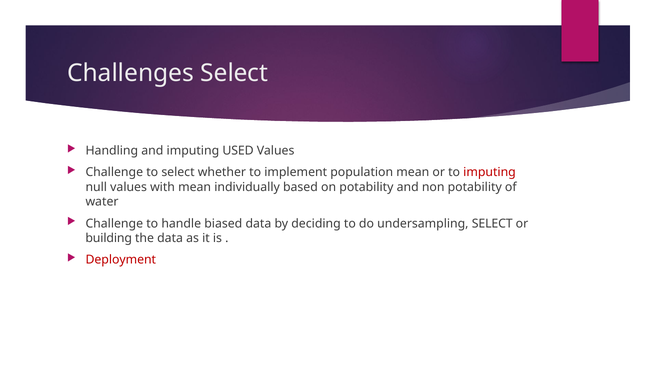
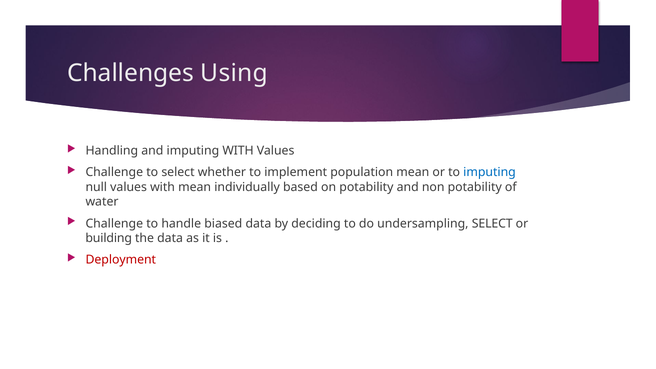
Challenges Select: Select -> Using
imputing USED: USED -> WITH
imputing at (490, 172) colour: red -> blue
